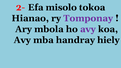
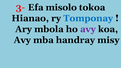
2-: 2- -> 3-
Tomponay colour: purple -> blue
hiely: hiely -> misy
